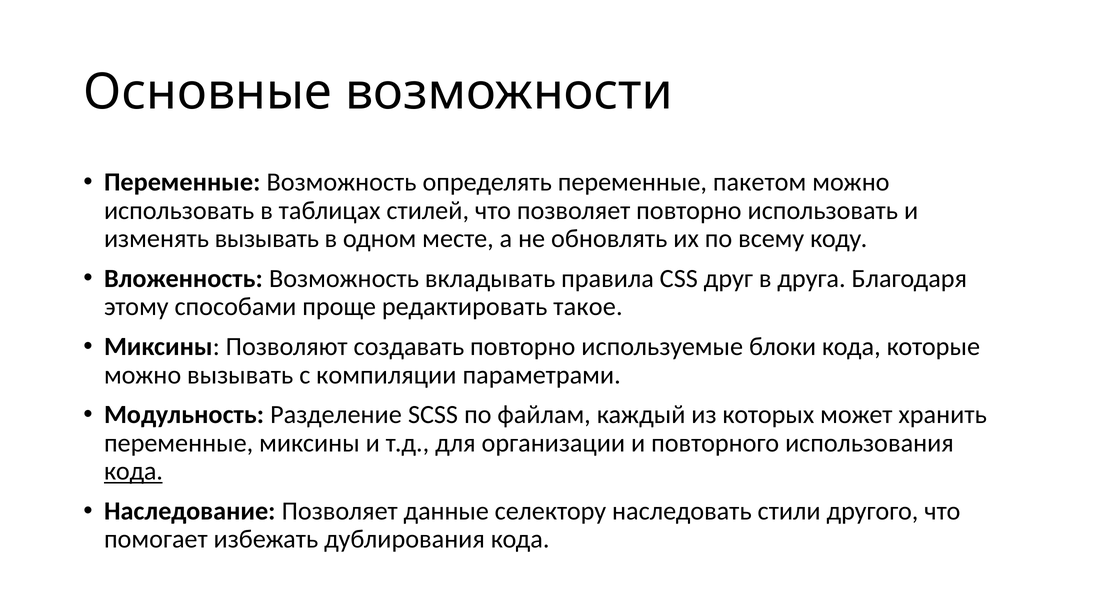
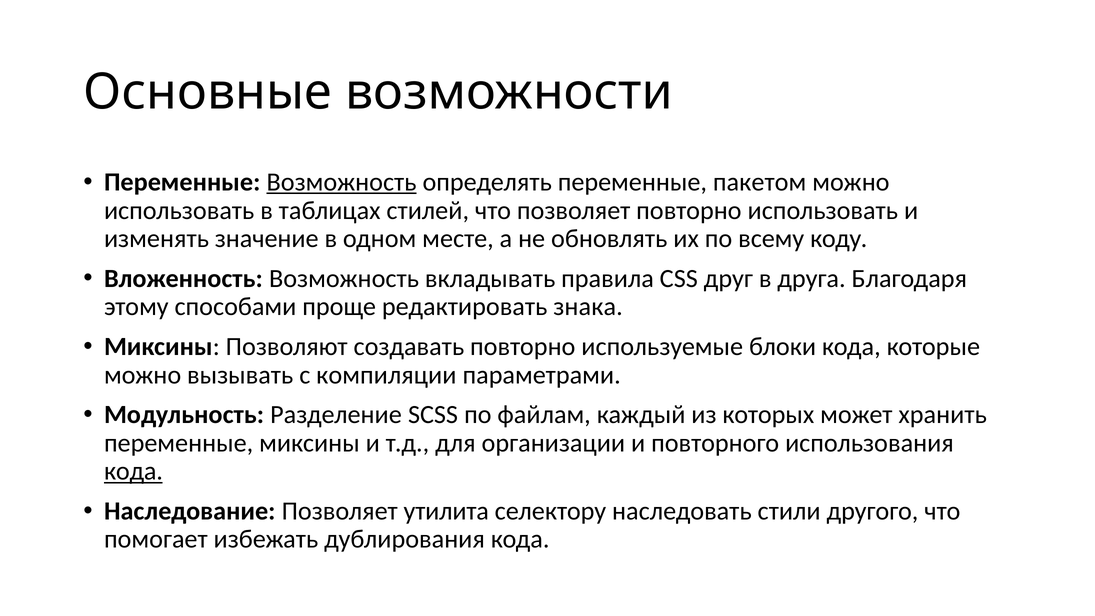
Возможность at (342, 182) underline: none -> present
изменять вызывать: вызывать -> значение
такое: такое -> знака
данные: данные -> утилита
